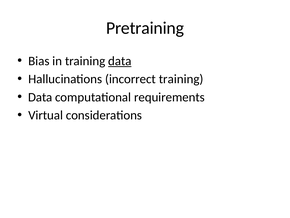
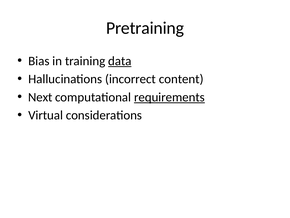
incorrect training: training -> content
Data at (40, 97): Data -> Next
requirements underline: none -> present
